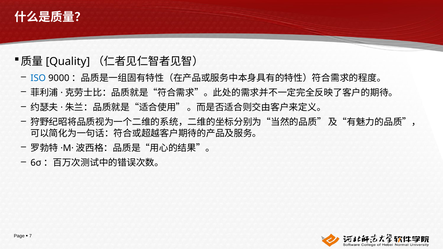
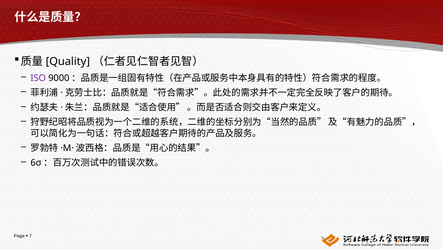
ISO colour: blue -> purple
